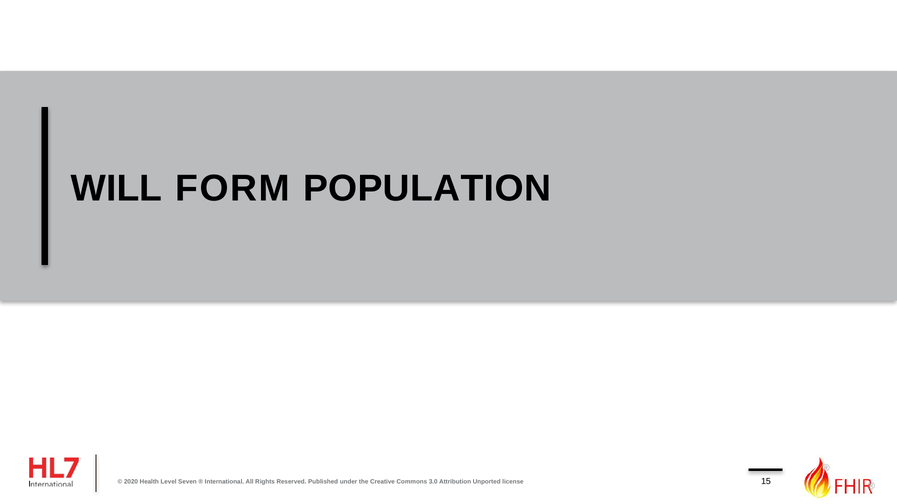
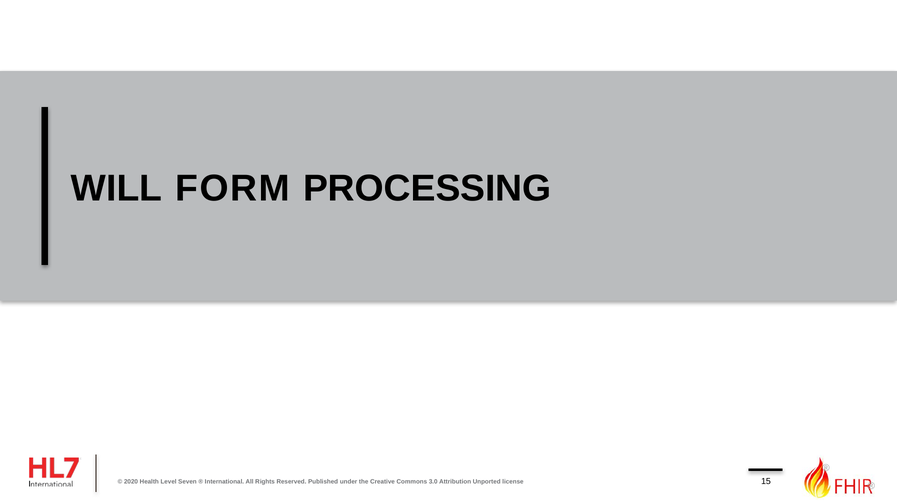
POPULATION: POPULATION -> PROCESSING
